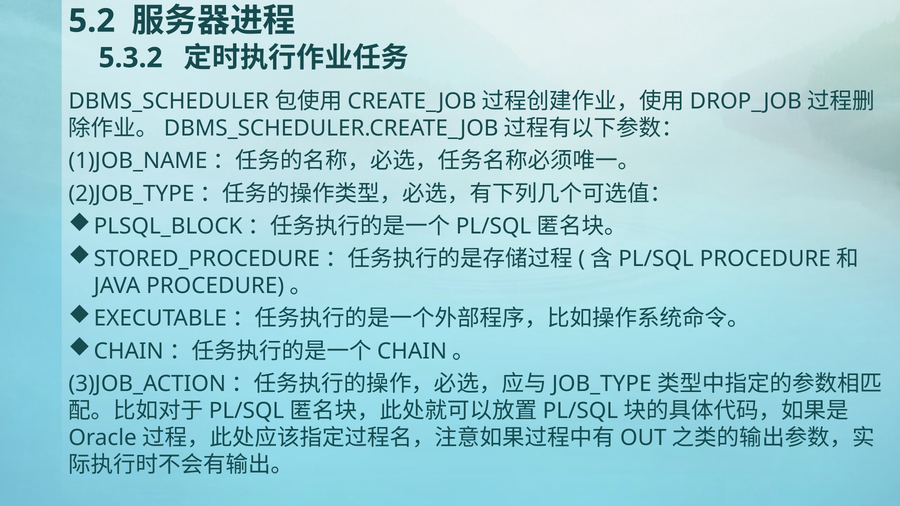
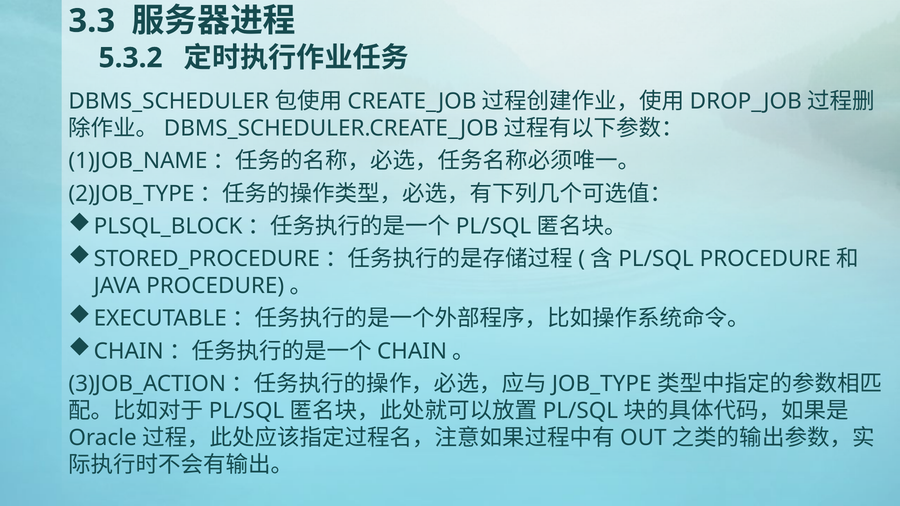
5.2: 5.2 -> 3.3
